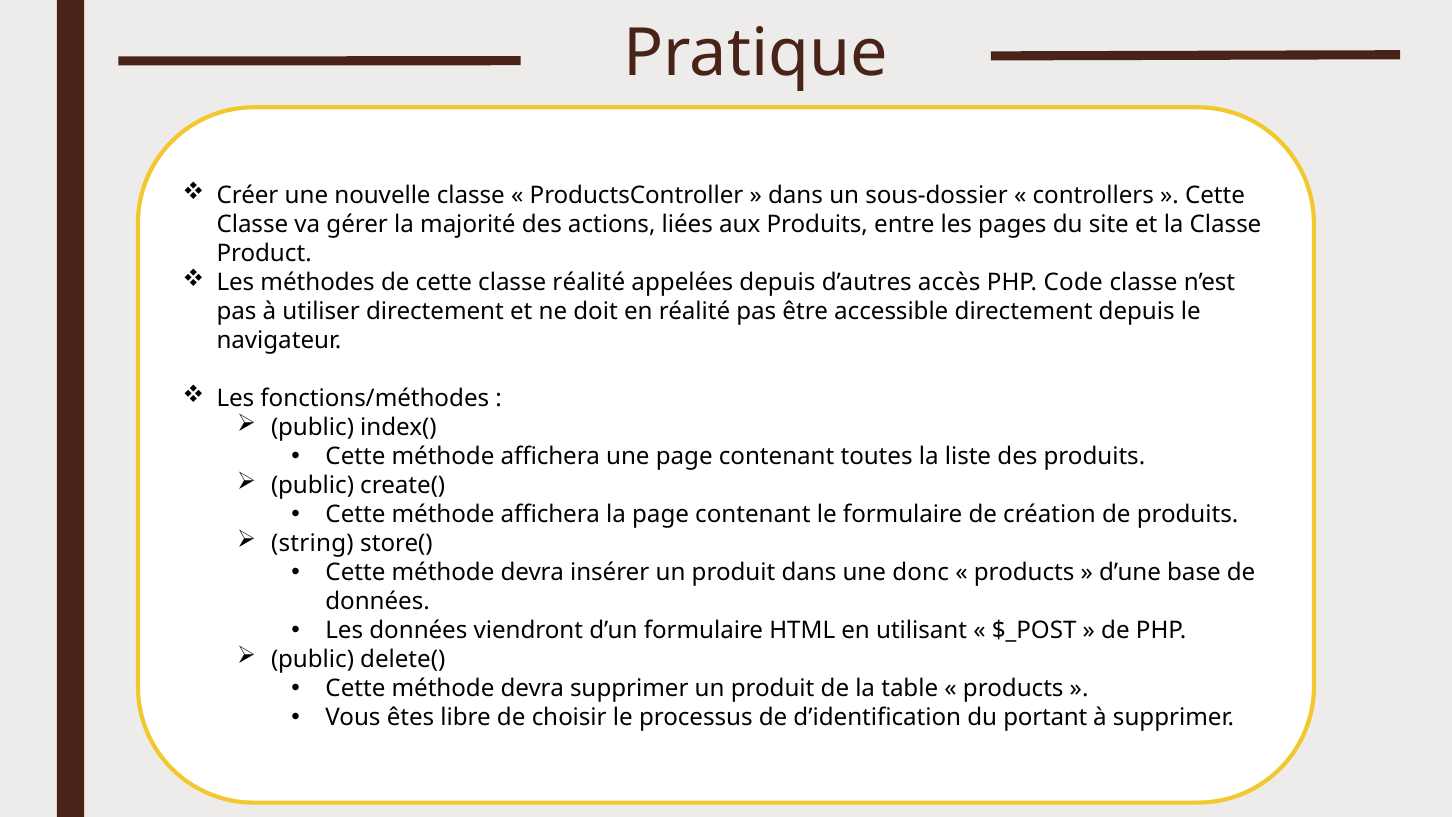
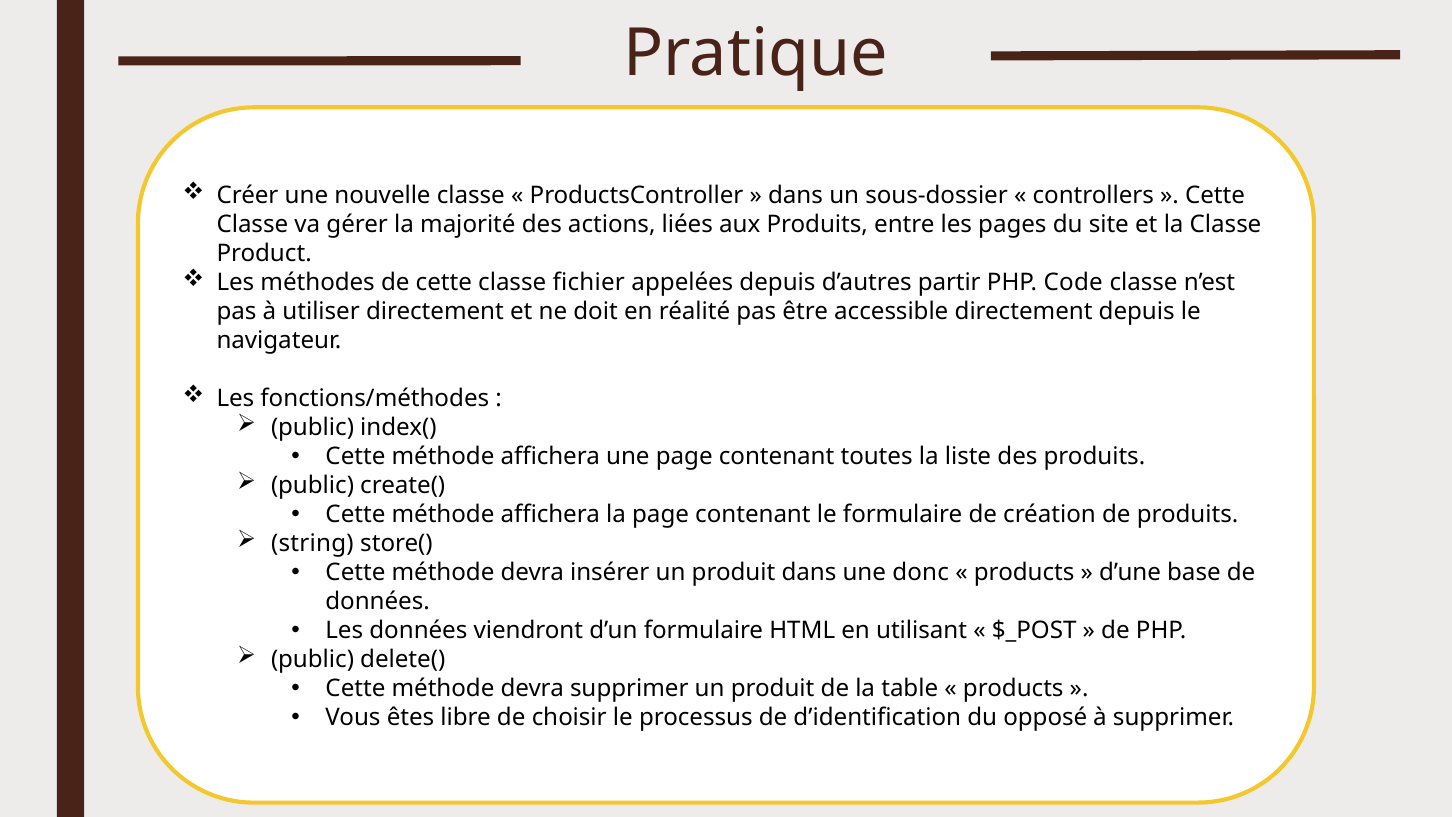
classe réalité: réalité -> fichier
accès: accès -> partir
portant: portant -> opposé
